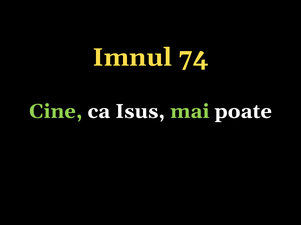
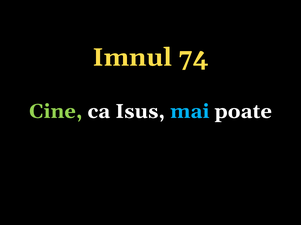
mai colour: light green -> light blue
